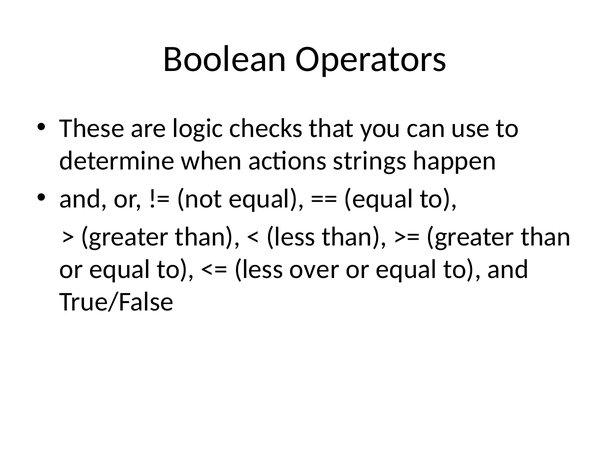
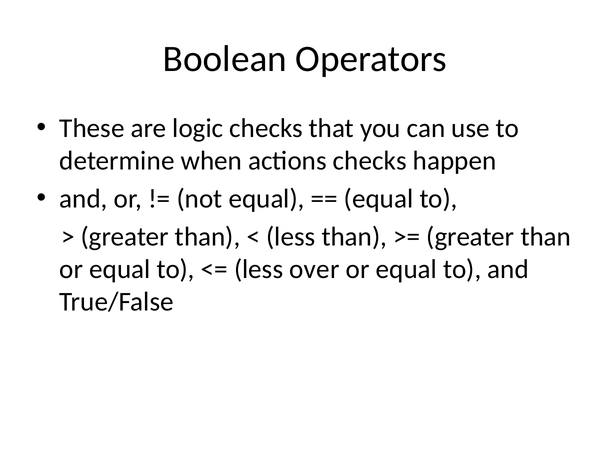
actions strings: strings -> checks
